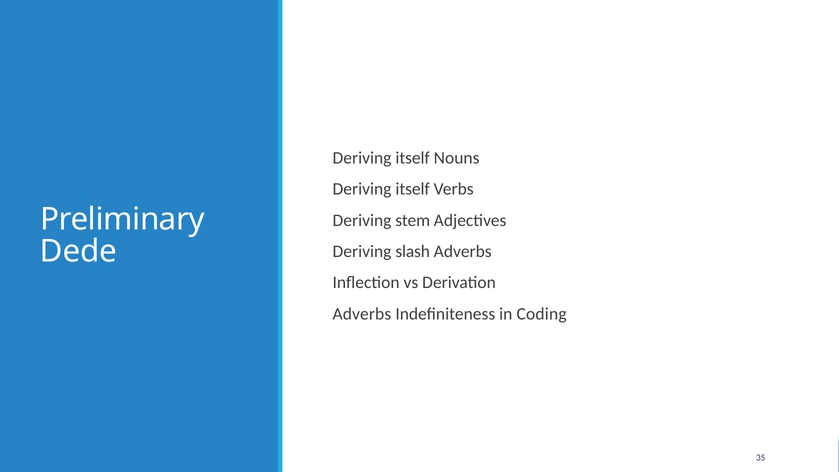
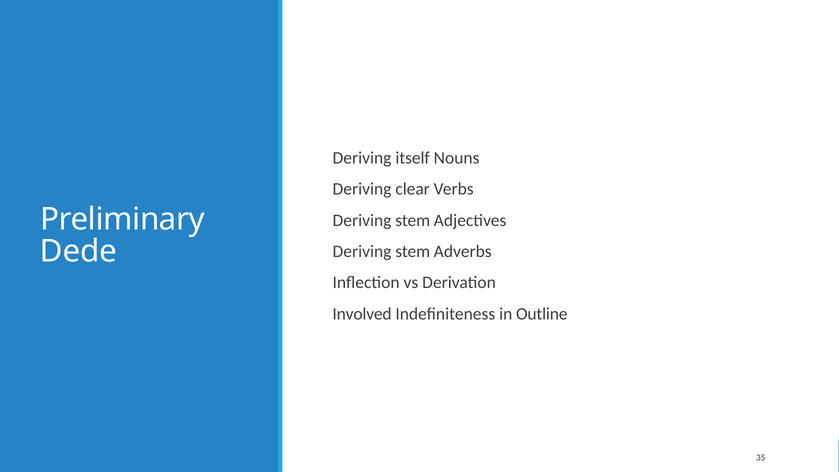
itself at (413, 189): itself -> clear
slash at (413, 251): slash -> stem
Adverbs at (362, 314): Adverbs -> Involved
Coding: Coding -> Outline
